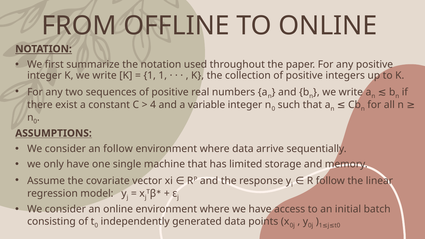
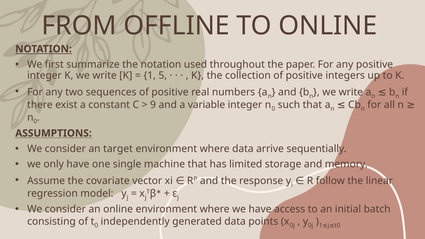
1 1: 1 -> 5
4: 4 -> 9
an follow: follow -> target
